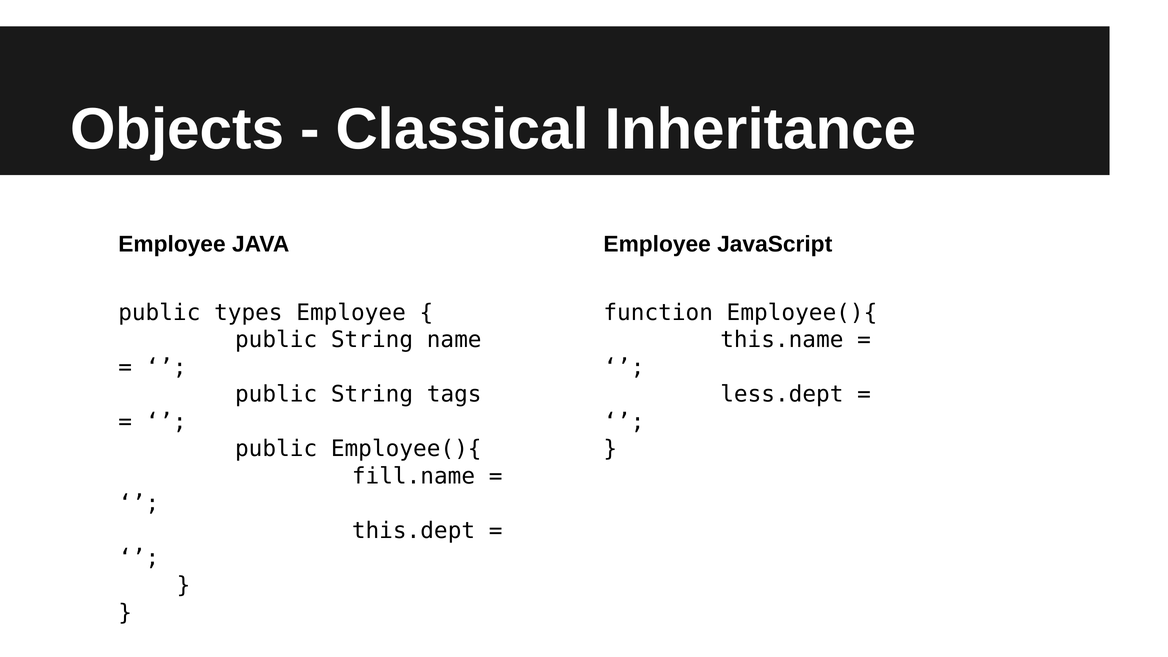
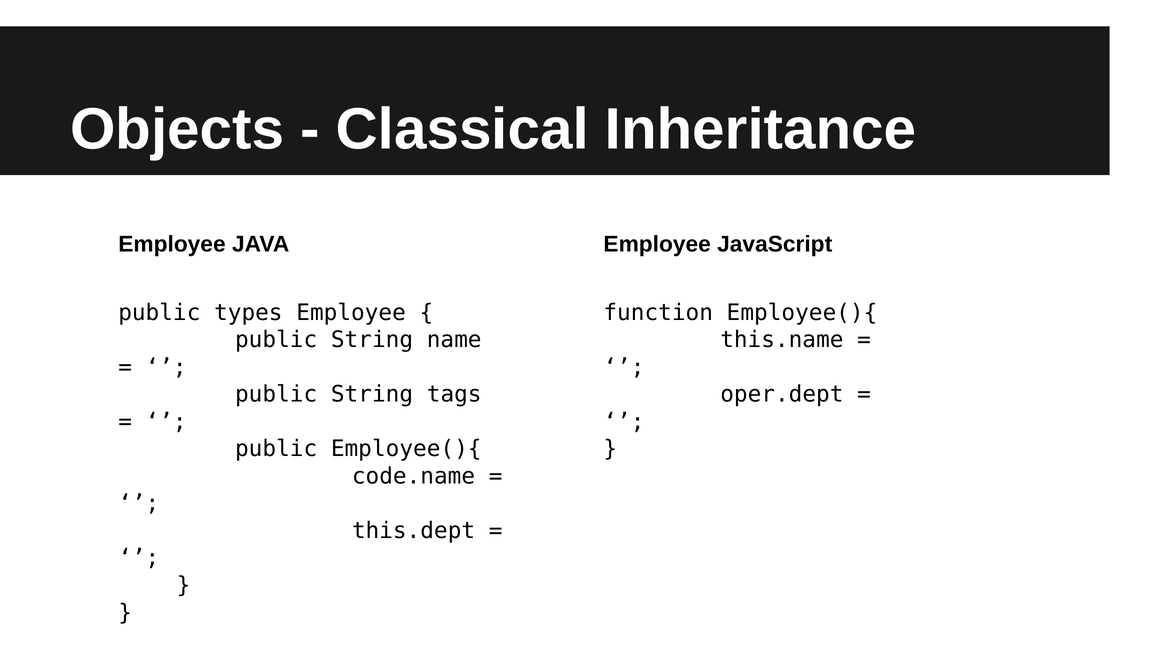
less.dept: less.dept -> oper.dept
fill.name: fill.name -> code.name
